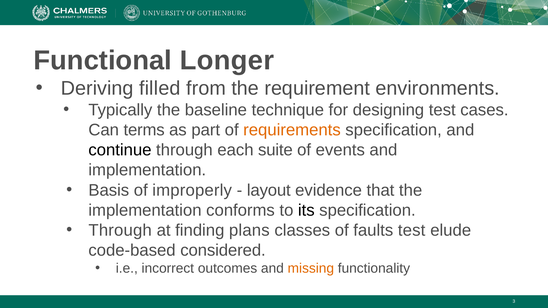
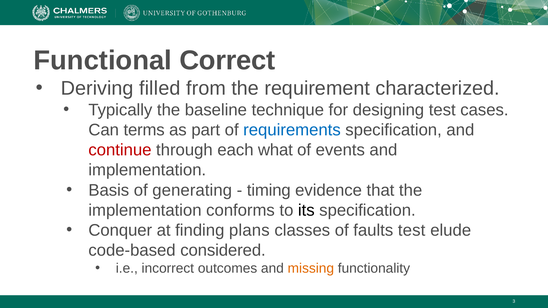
Longer: Longer -> Correct
environments: environments -> characterized
requirements colour: orange -> blue
continue colour: black -> red
suite: suite -> what
improperly: improperly -> generating
layout: layout -> timing
Through at (120, 231): Through -> Conquer
